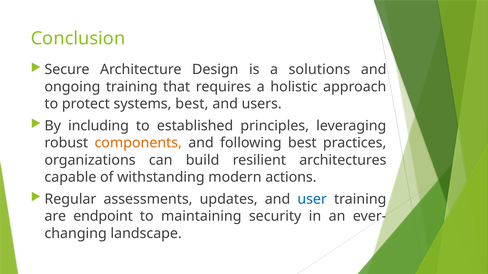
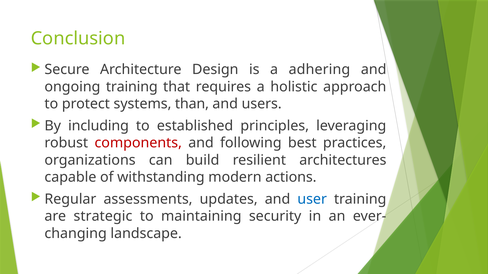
solutions: solutions -> adhering
systems best: best -> than
components colour: orange -> red
endpoint: endpoint -> strategic
